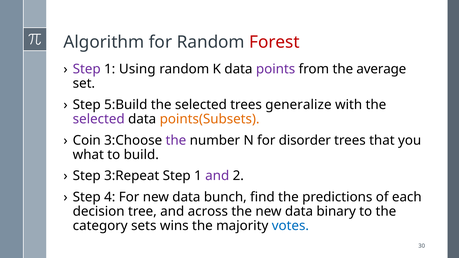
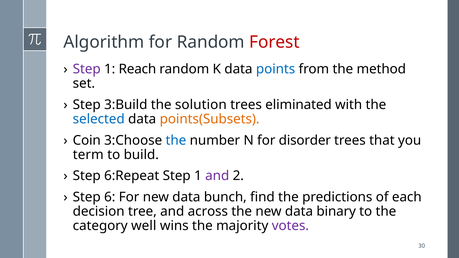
Using: Using -> Reach
points colour: purple -> blue
average: average -> method
5:Build: 5:Build -> 3:Build
selected at (201, 105): selected -> solution
generalize: generalize -> eliminated
selected at (99, 119) colour: purple -> blue
the at (176, 140) colour: purple -> blue
what: what -> term
3:Repeat: 3:Repeat -> 6:Repeat
4: 4 -> 6
sets: sets -> well
votes colour: blue -> purple
